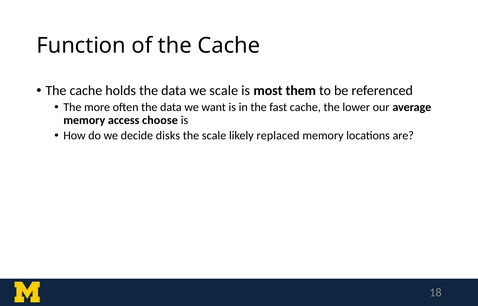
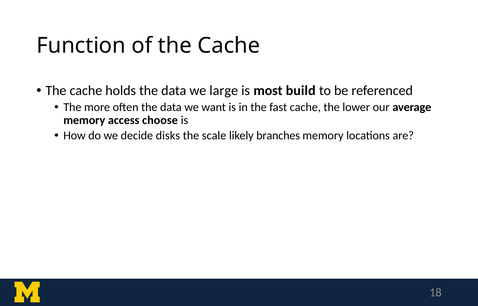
we scale: scale -> large
them: them -> build
replaced: replaced -> branches
